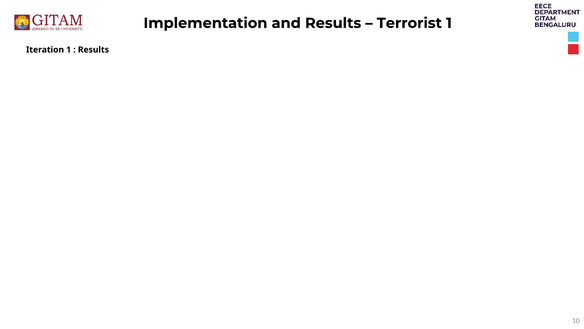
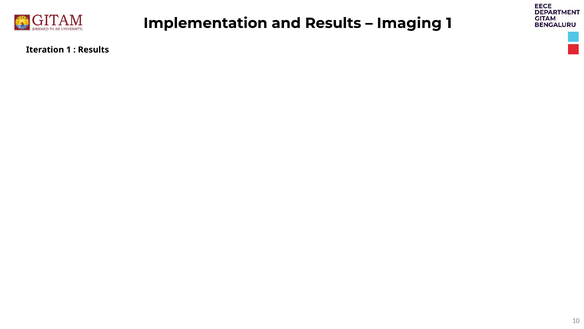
Terrorist: Terrorist -> Imaging
